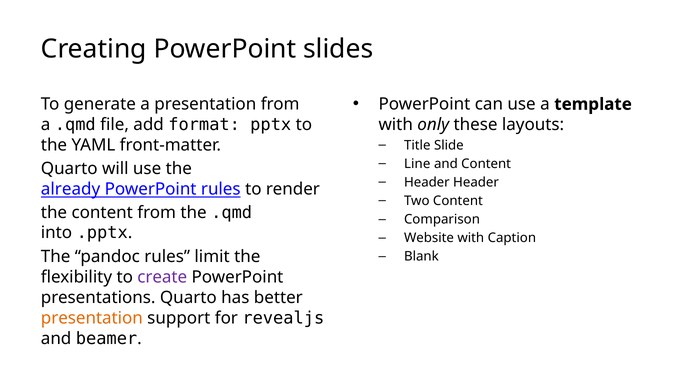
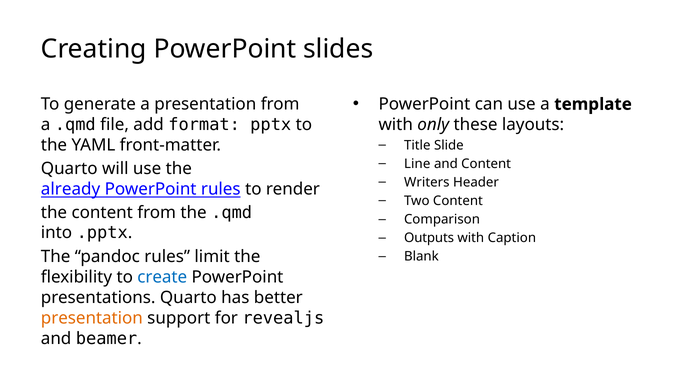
Header at (427, 182): Header -> Writers
Website: Website -> Outputs
create colour: purple -> blue
